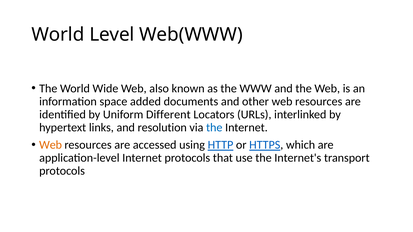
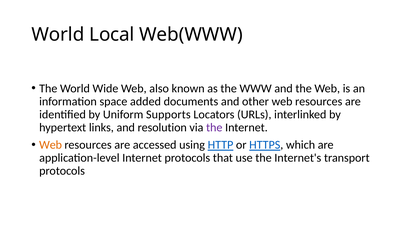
Level: Level -> Local
Different: Different -> Supports
the at (214, 128) colour: blue -> purple
